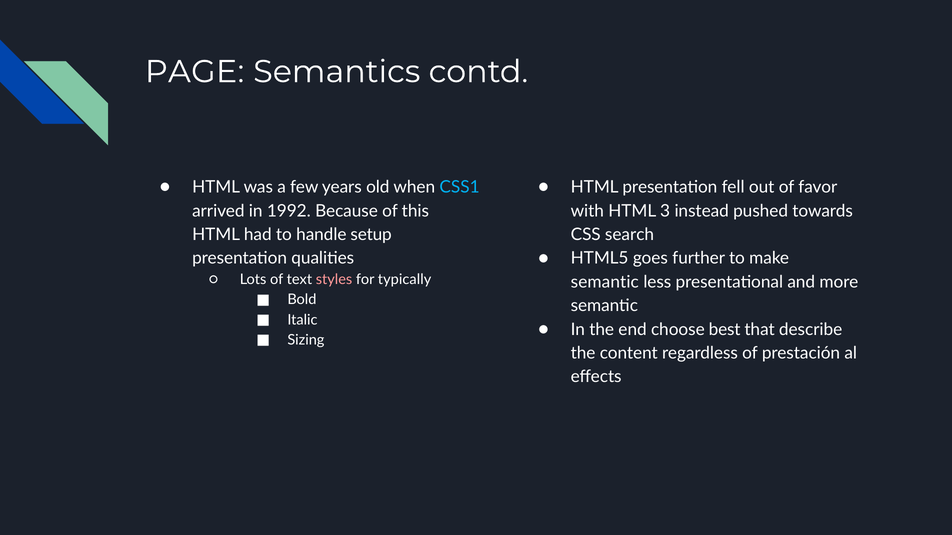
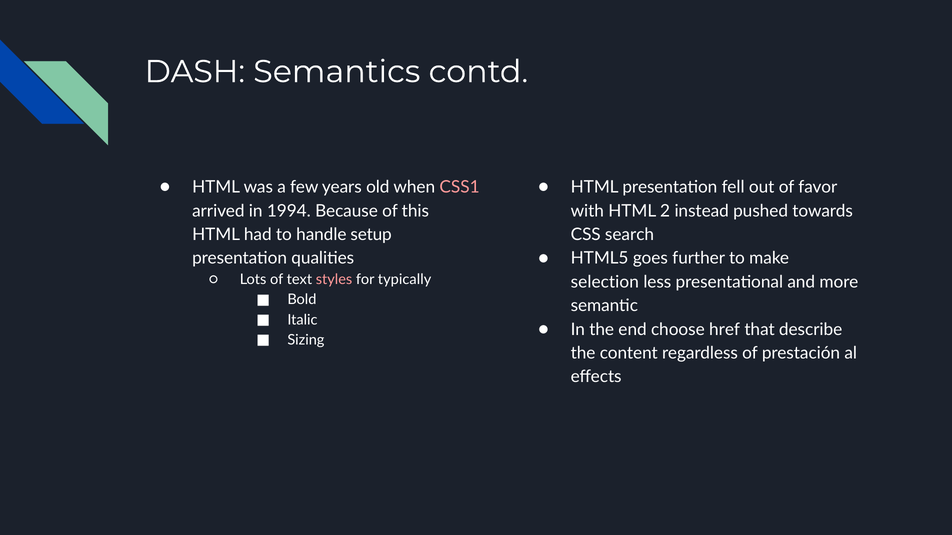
PAGE: PAGE -> DASH
CSS1 colour: light blue -> pink
1992: 1992 -> 1994
3: 3 -> 2
semantic at (605, 282): semantic -> selection
best: best -> href
